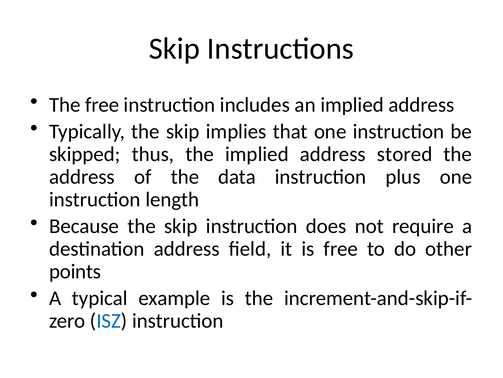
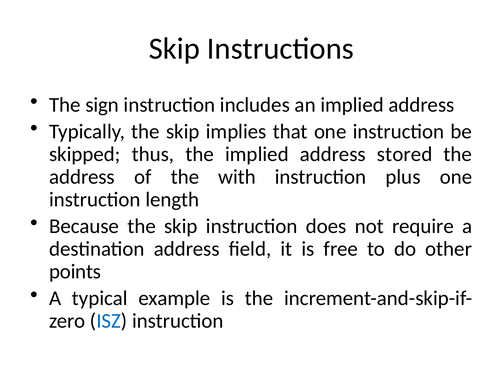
The free: free -> sign
data: data -> with
